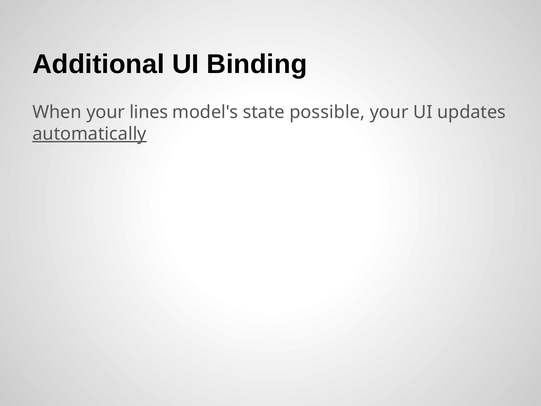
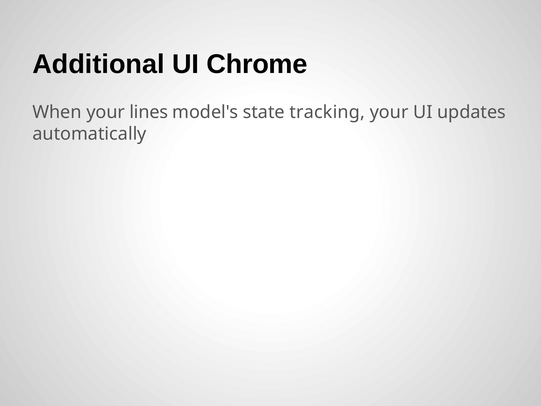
Binding: Binding -> Chrome
possible: possible -> tracking
automatically underline: present -> none
